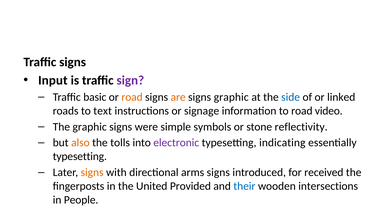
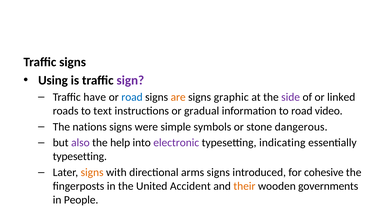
Input: Input -> Using
basic: basic -> have
road at (132, 97) colour: orange -> blue
side colour: blue -> purple
signage: signage -> gradual
The graphic: graphic -> nations
reflectivity: reflectivity -> dangerous
also colour: orange -> purple
tolls: tolls -> help
received: received -> cohesive
Provided: Provided -> Accident
their colour: blue -> orange
intersections: intersections -> governments
